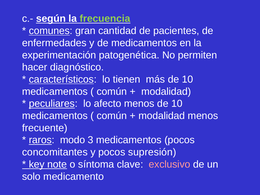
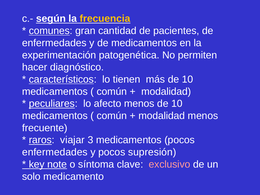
frecuencia colour: light green -> yellow
modo: modo -> viajar
concomitantes at (55, 152): concomitantes -> enfermedades
